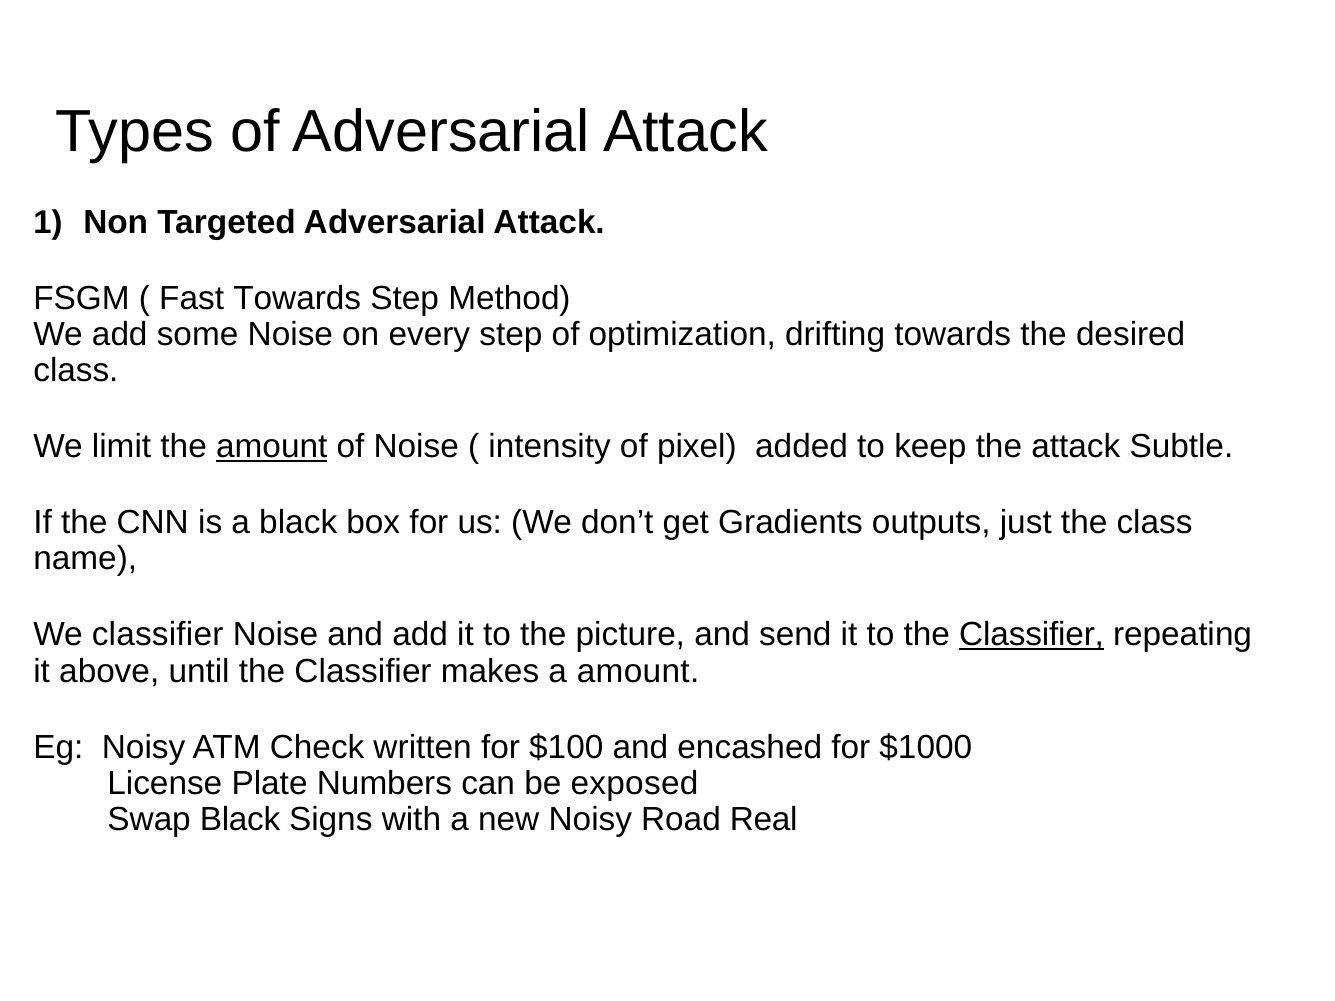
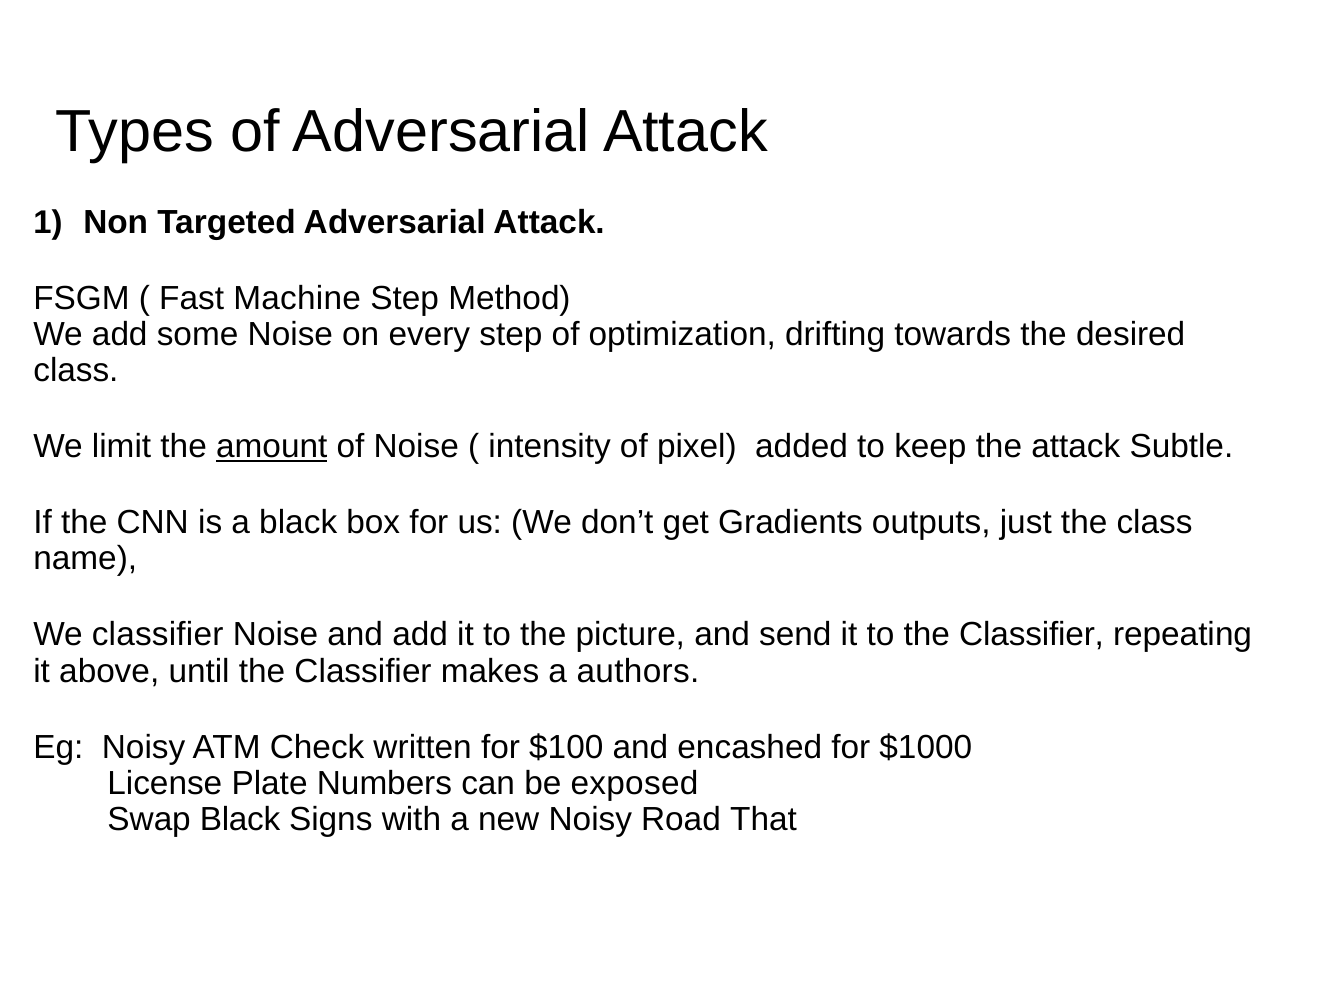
Fast Towards: Towards -> Machine
Classifier at (1032, 635) underline: present -> none
a amount: amount -> authors
Real: Real -> That
